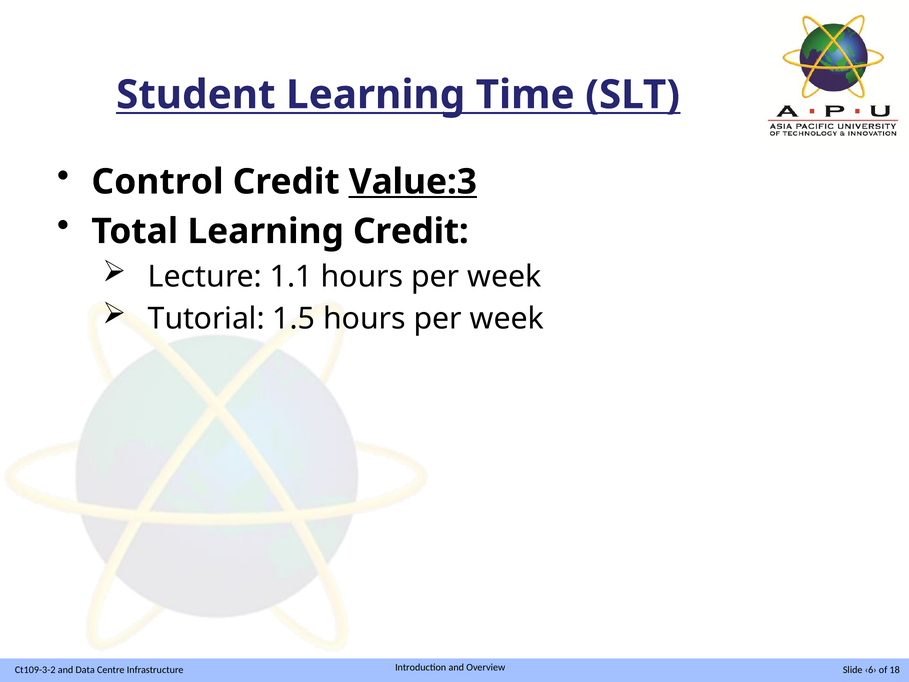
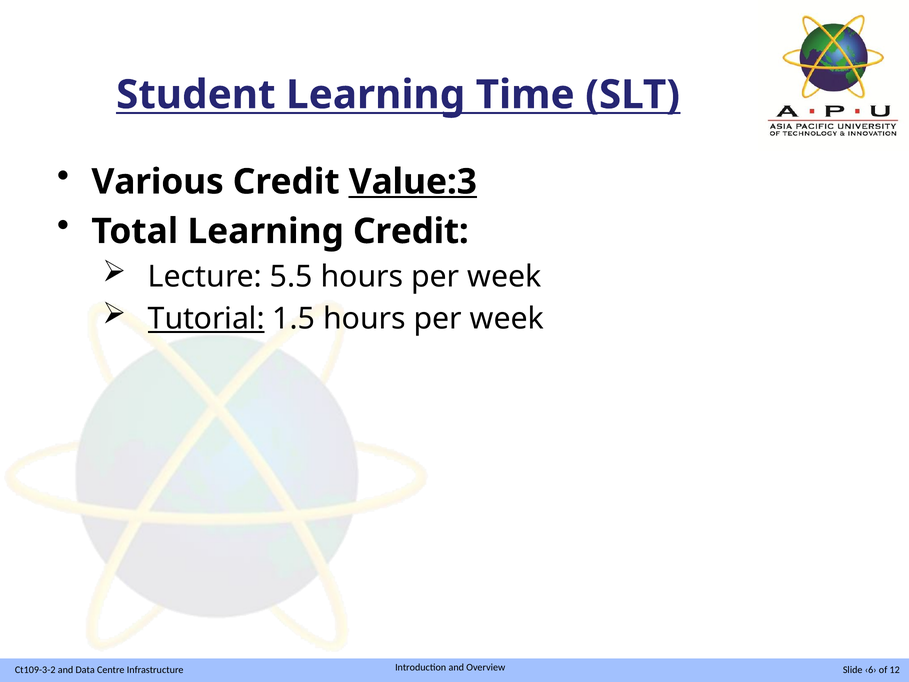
Control: Control -> Various
1.1: 1.1 -> 5.5
Tutorial underline: none -> present
18: 18 -> 12
